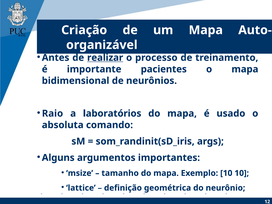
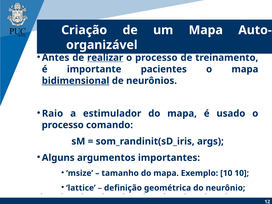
bidimensional underline: none -> present
laboratórios: laboratórios -> estimulador
absoluta at (63, 125): absoluta -> processo
